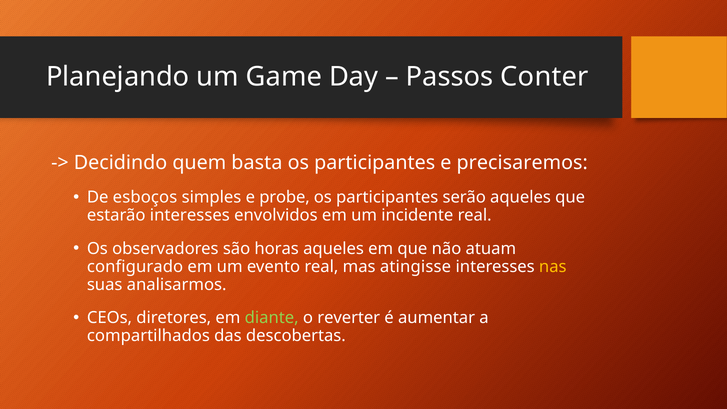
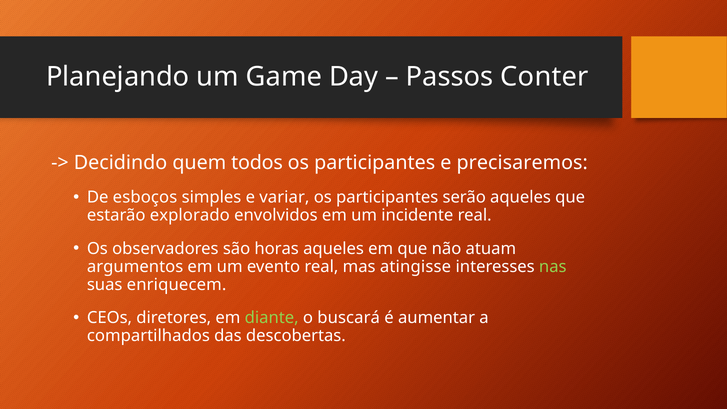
basta: basta -> todos
probe: probe -> variar
estarão interesses: interesses -> explorado
configurado: configurado -> argumentos
nas colour: yellow -> light green
analisarmos: analisarmos -> enriquecem
reverter: reverter -> buscará
